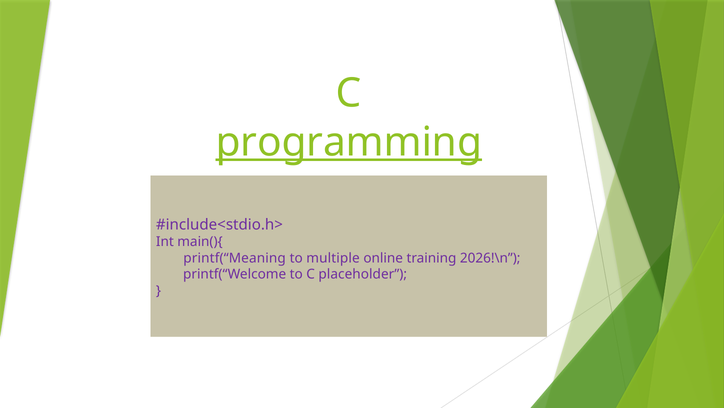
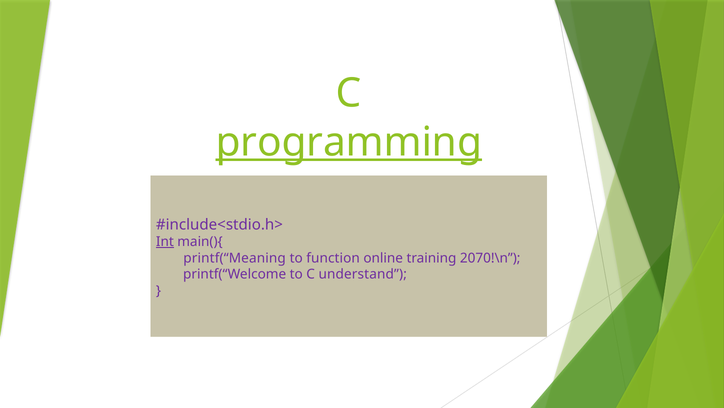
Int underline: none -> present
multiple: multiple -> function
2026!\n: 2026!\n -> 2070!\n
placeholder: placeholder -> understand
